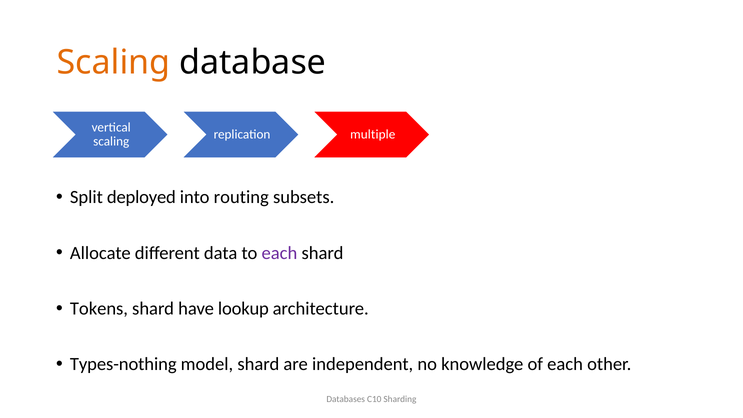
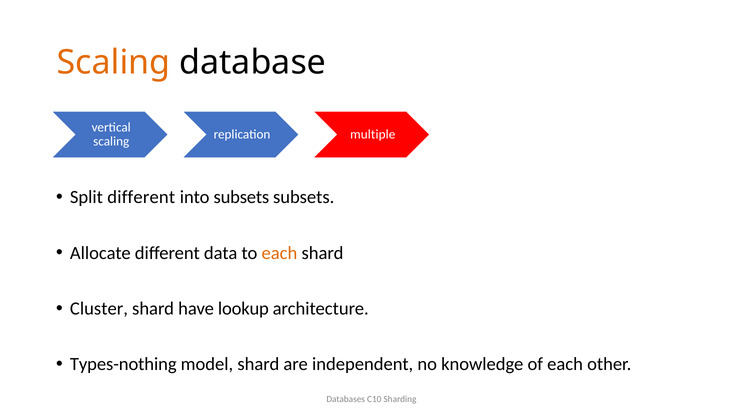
Split deployed: deployed -> different
into routing: routing -> subsets
each at (279, 253) colour: purple -> orange
Tokens: Tokens -> Cluster
